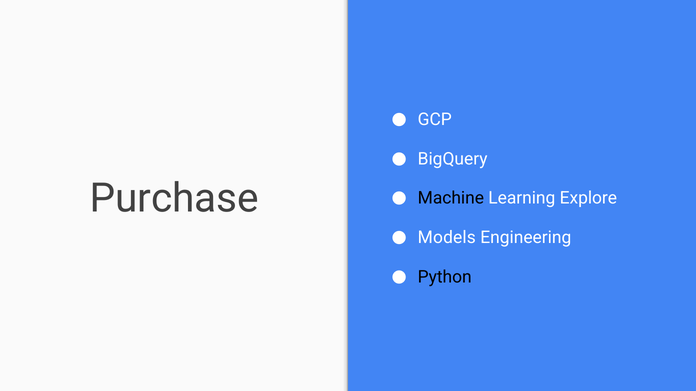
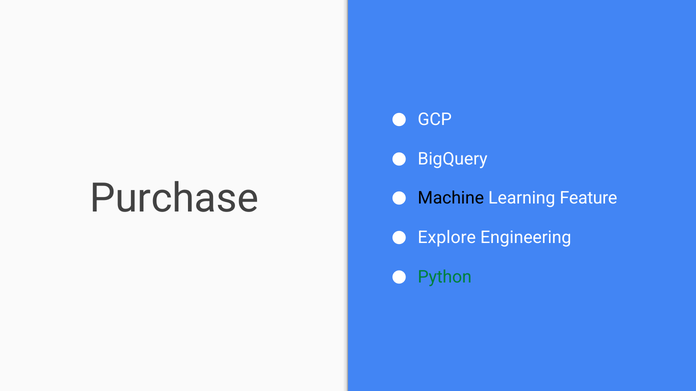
Explore: Explore -> Feature
Models: Models -> Explore
Python colour: black -> green
